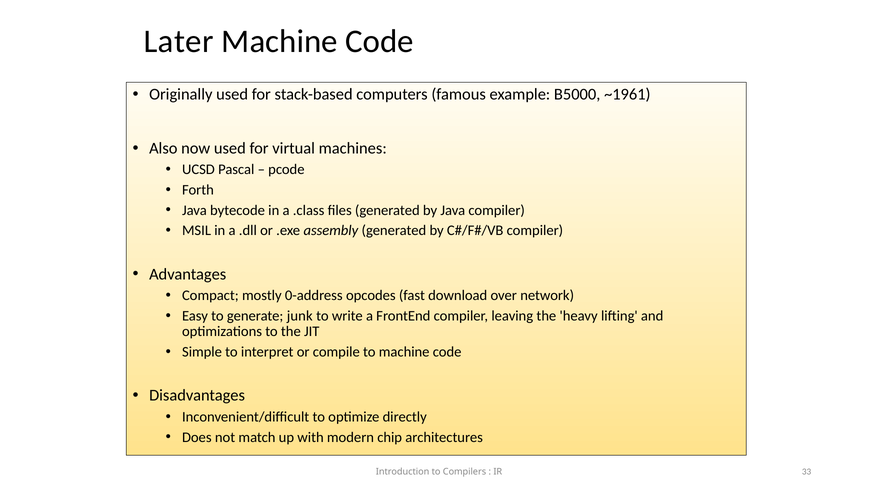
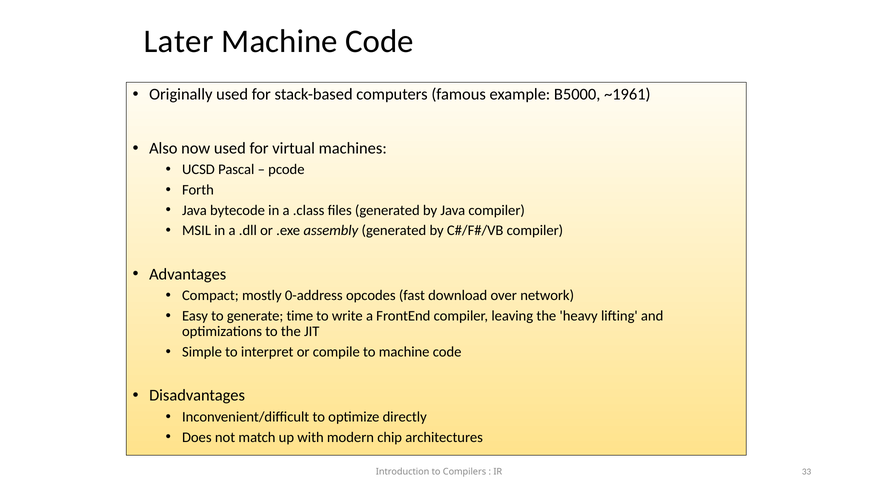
junk: junk -> time
